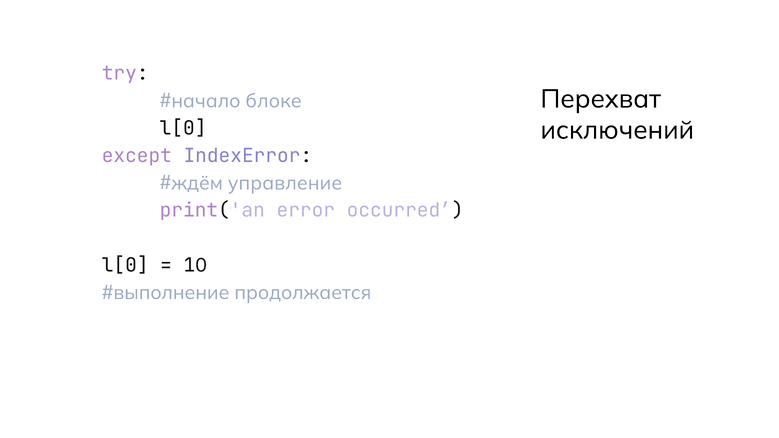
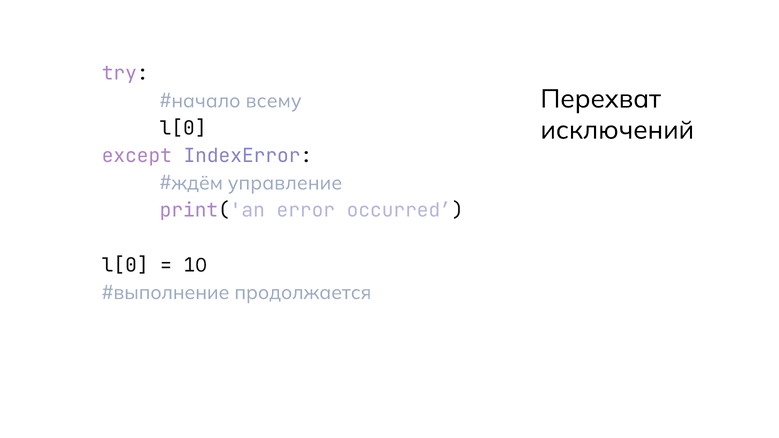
блоке: блоке -> всему
